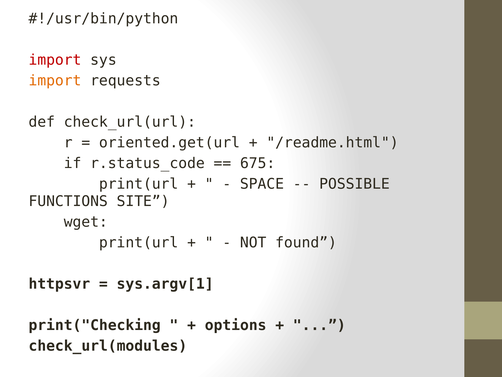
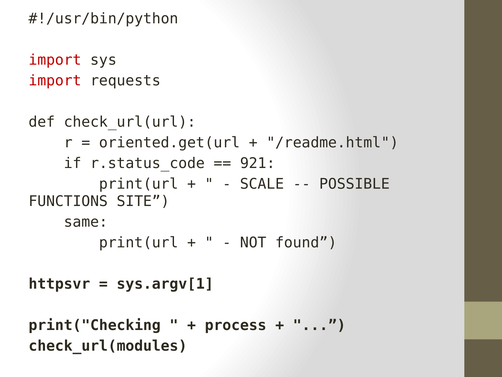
import at (55, 80) colour: orange -> red
675: 675 -> 921
SPACE: SPACE -> SCALE
wget: wget -> same
options: options -> process
